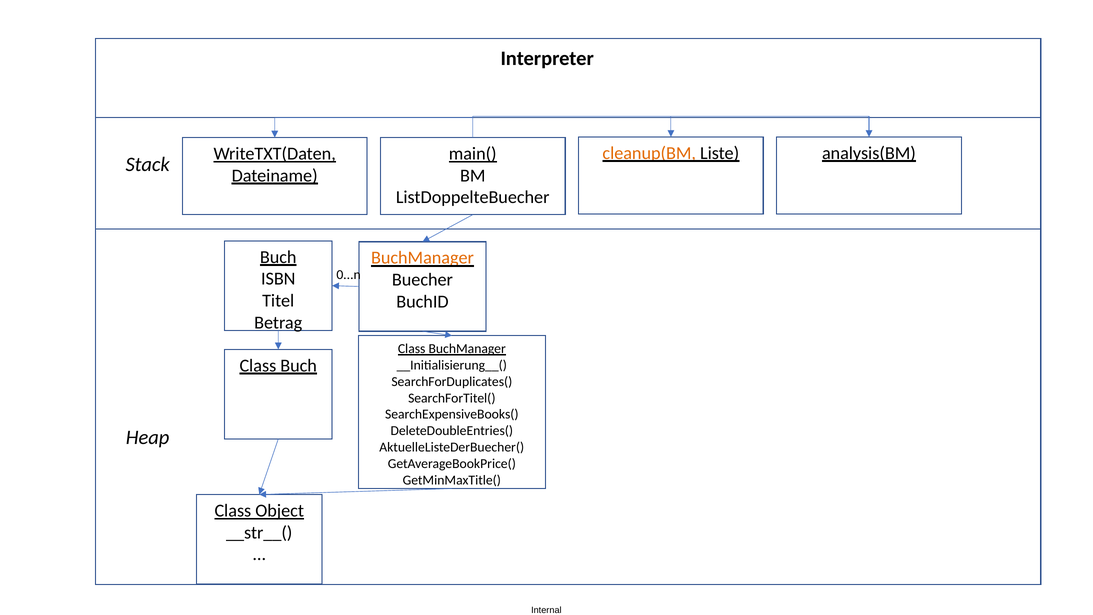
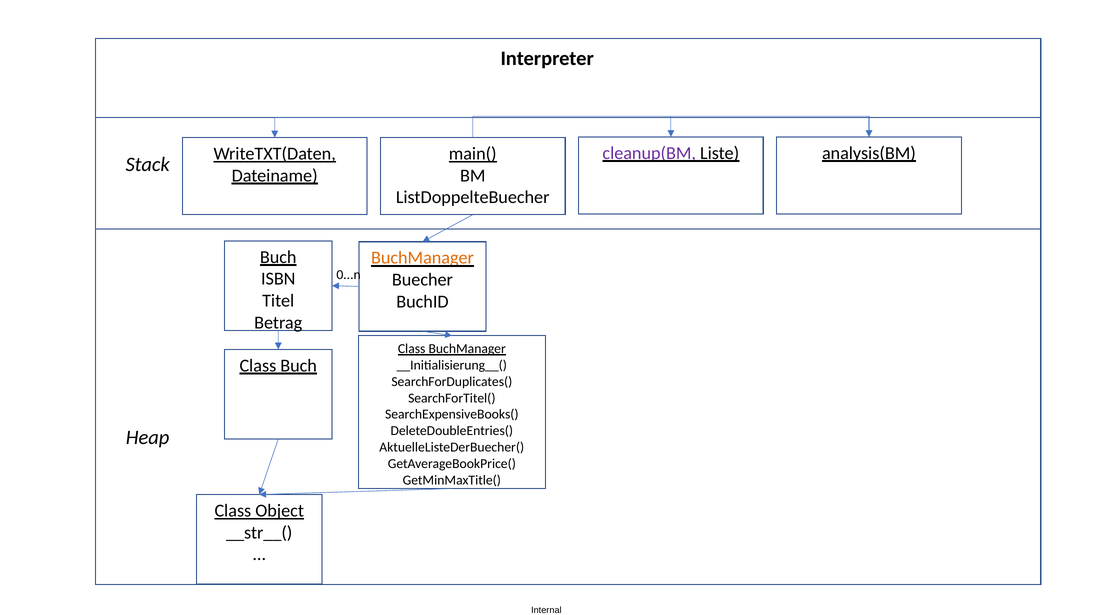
cleanup(BM colour: orange -> purple
